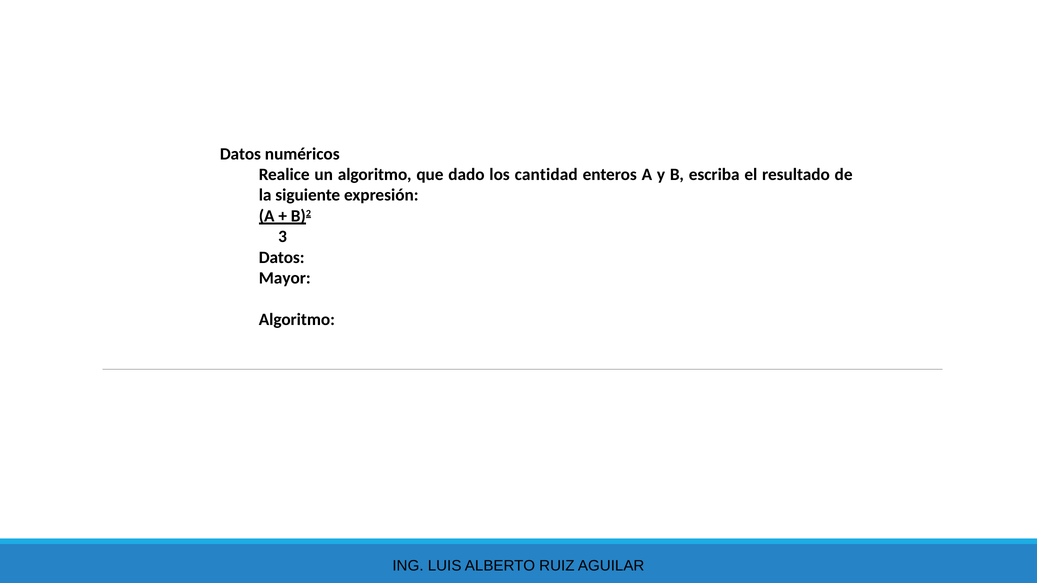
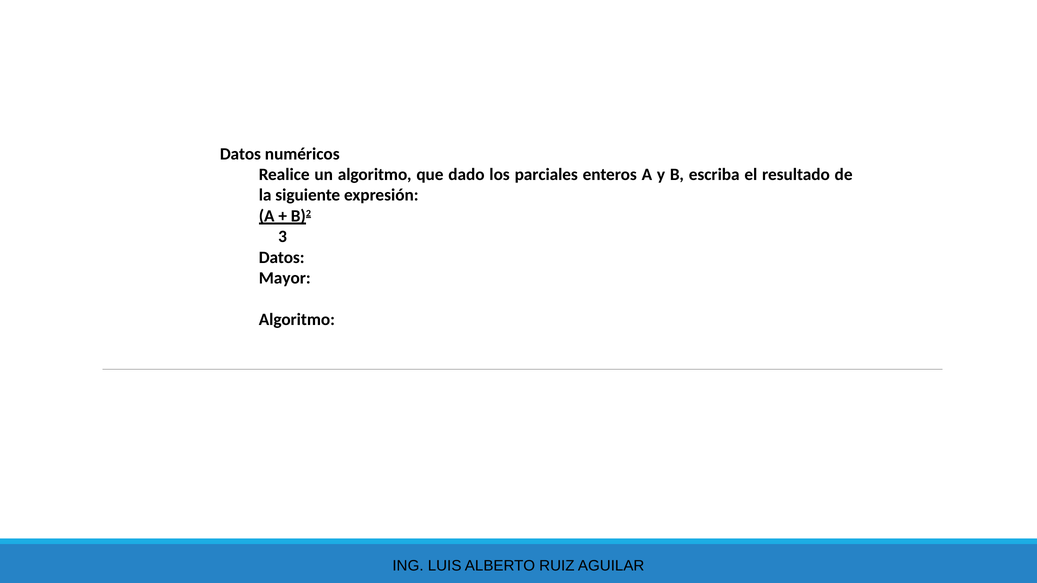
cantidad: cantidad -> parciales
